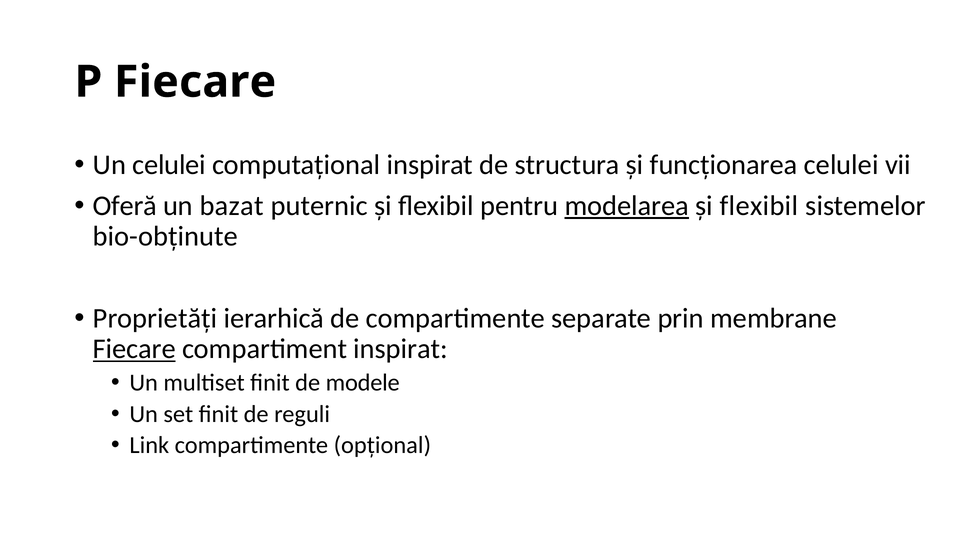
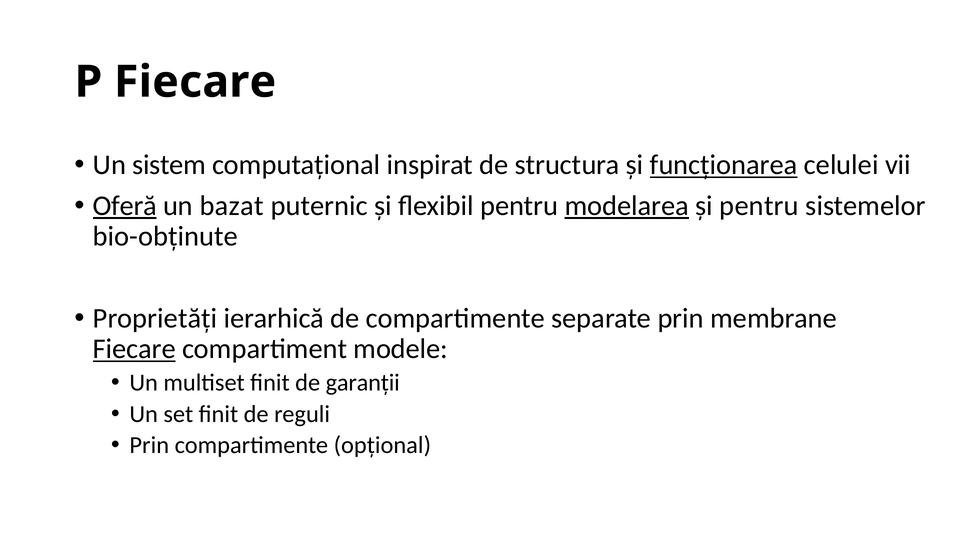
Un celulei: celulei -> sistem
funcționarea underline: none -> present
Oferă underline: none -> present
flexibil at (759, 206): flexibil -> pentru
compartiment inspirat: inspirat -> modele
modele: modele -> garanții
Link at (149, 446): Link -> Prin
